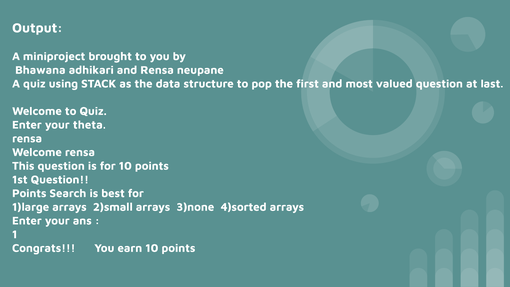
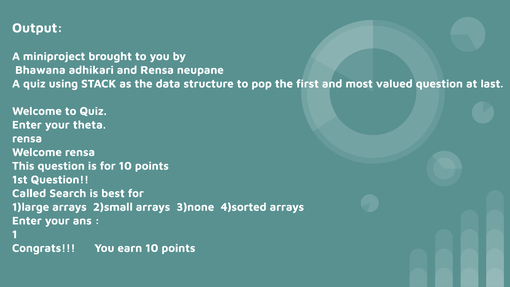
Points at (29, 193): Points -> Called
